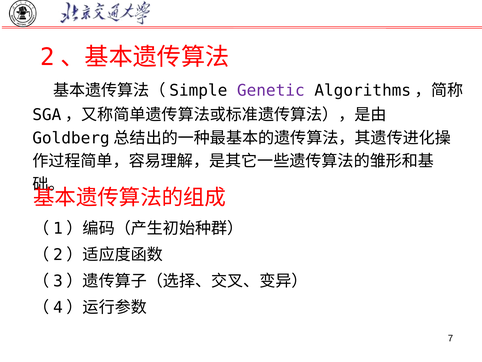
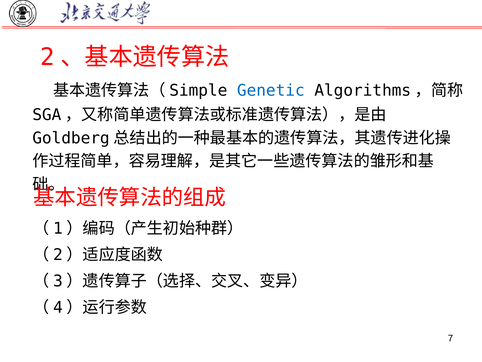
Genetic colour: purple -> blue
